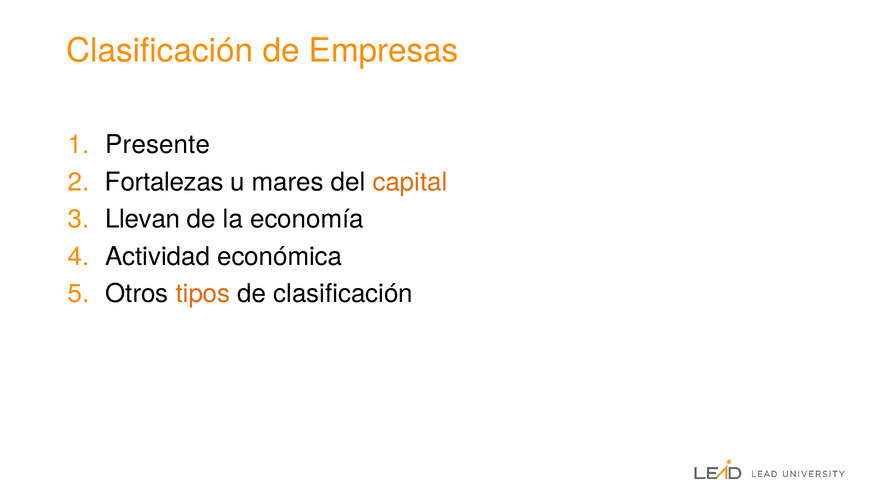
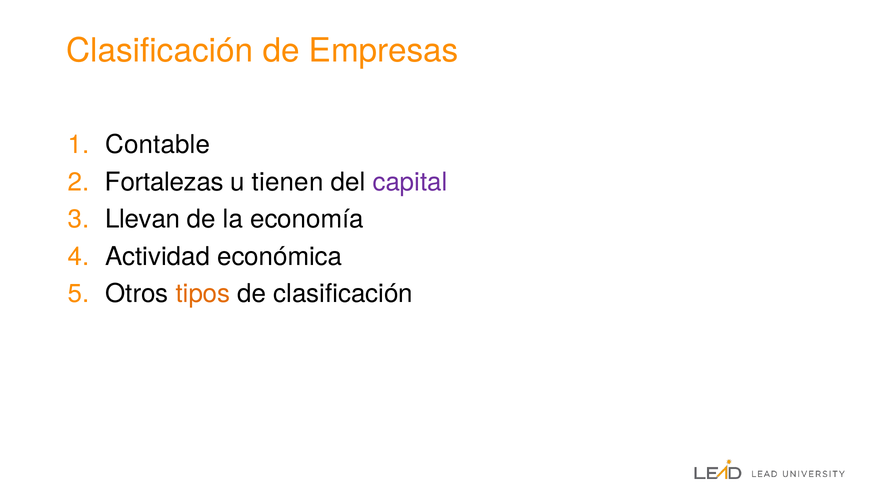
Presente: Presente -> Contable
mares: mares -> tienen
capital colour: orange -> purple
